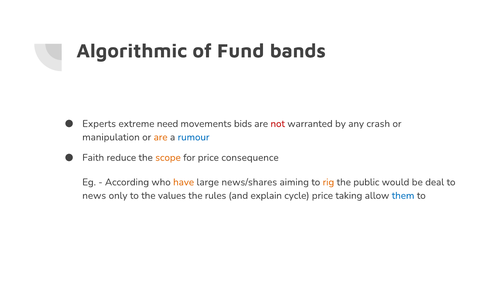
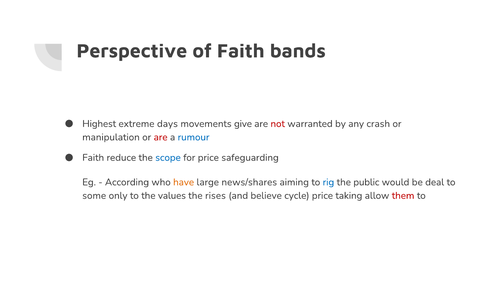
Algorithmic: Algorithmic -> Perspective
of Fund: Fund -> Faith
Experts: Experts -> Highest
need: need -> days
bids: bids -> give
are at (161, 137) colour: orange -> red
scope colour: orange -> blue
consequence: consequence -> safeguarding
rig colour: orange -> blue
news: news -> some
rules: rules -> rises
explain: explain -> believe
them colour: blue -> red
